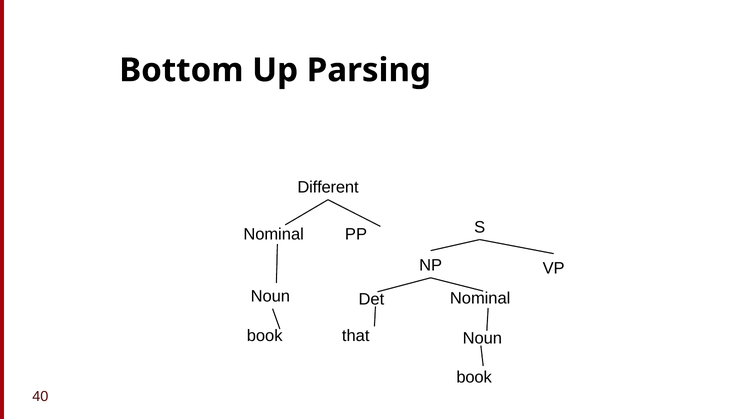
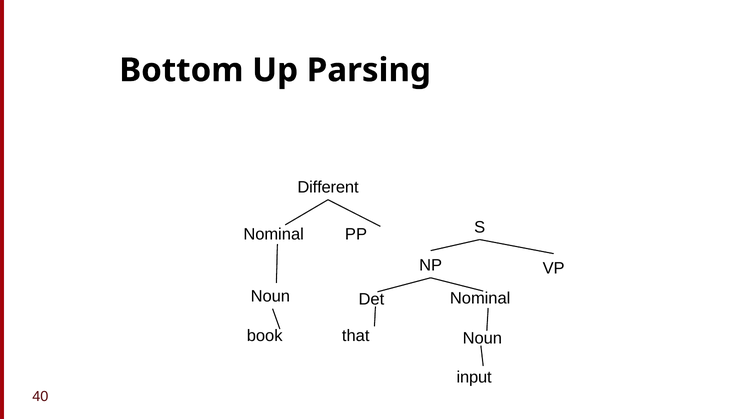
book at (474, 377): book -> input
